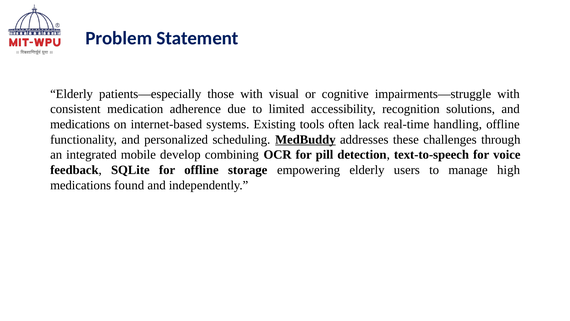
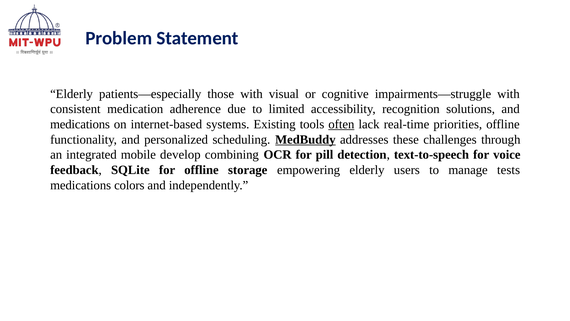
often underline: none -> present
handling: handling -> priorities
high: high -> tests
found: found -> colors
